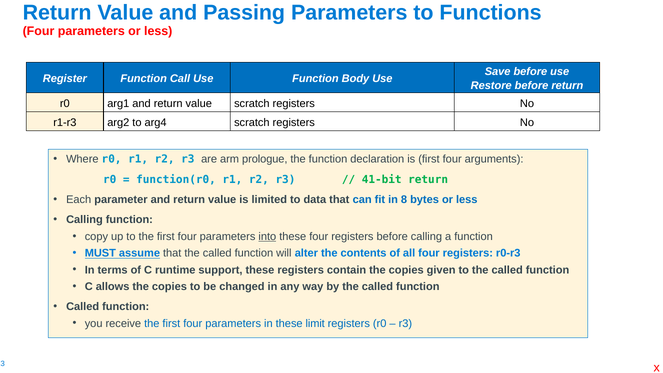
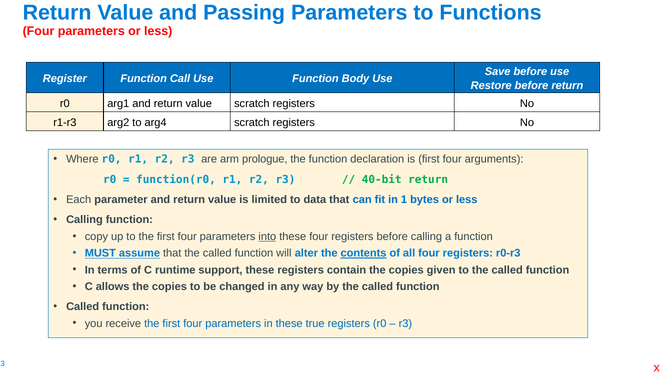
41-bit: 41-bit -> 40-bit
8: 8 -> 1
contents underline: none -> present
limit: limit -> true
